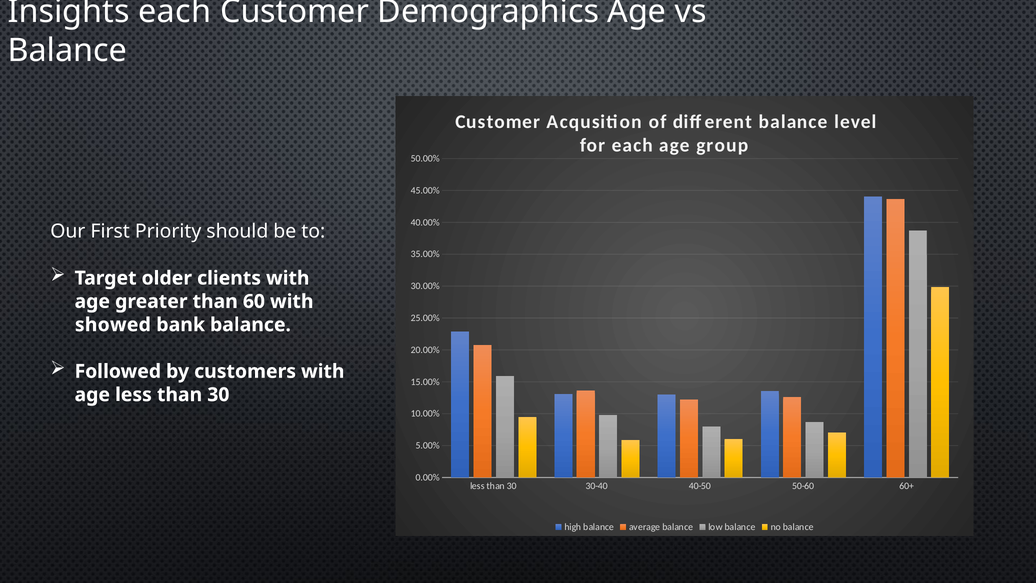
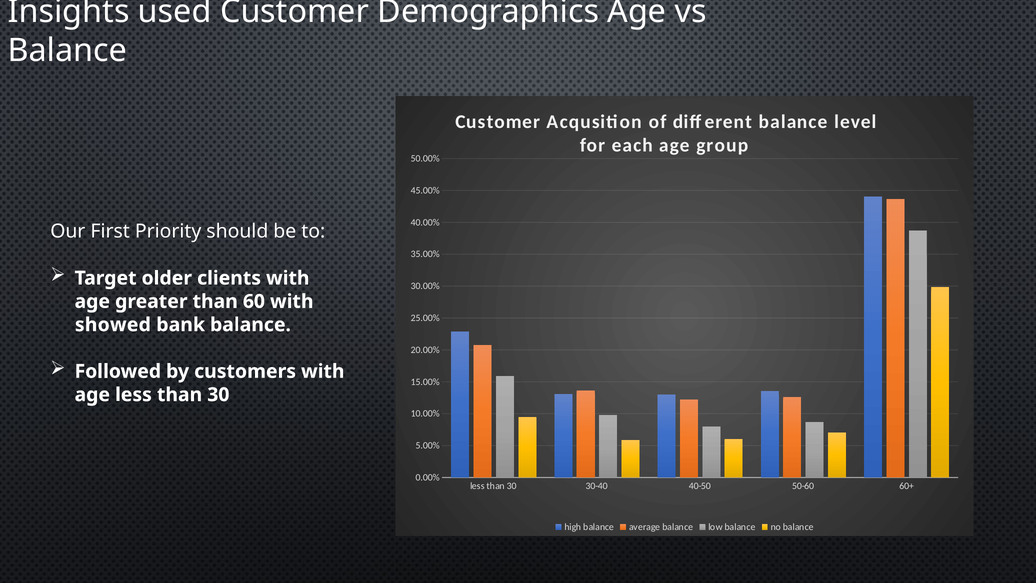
Insights each: each -> used
